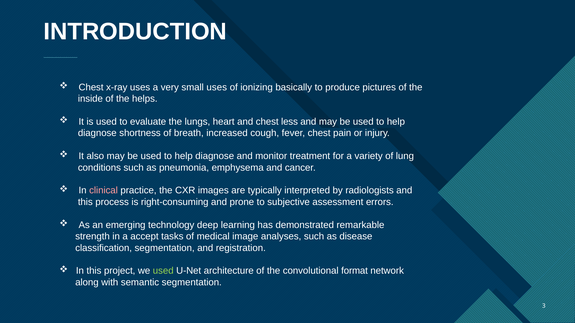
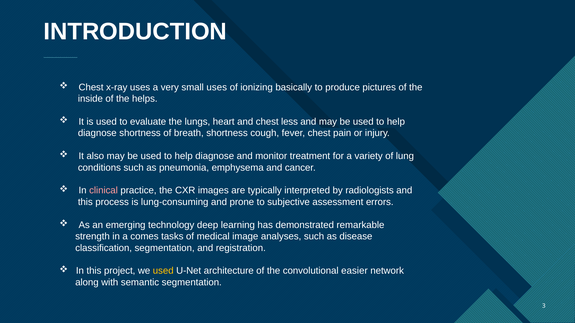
breath increased: increased -> shortness
right-consuming: right-consuming -> lung-consuming
accept: accept -> comes
used at (163, 271) colour: light green -> yellow
format: format -> easier
